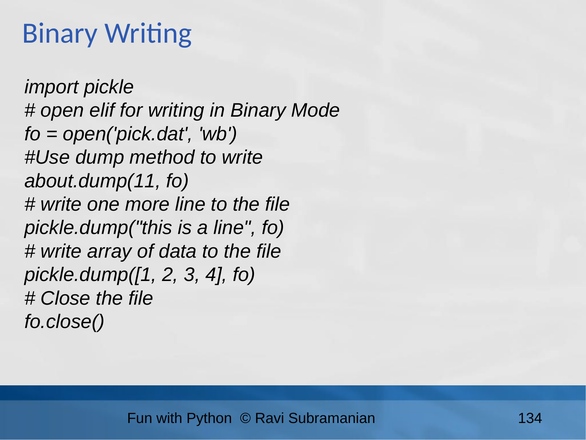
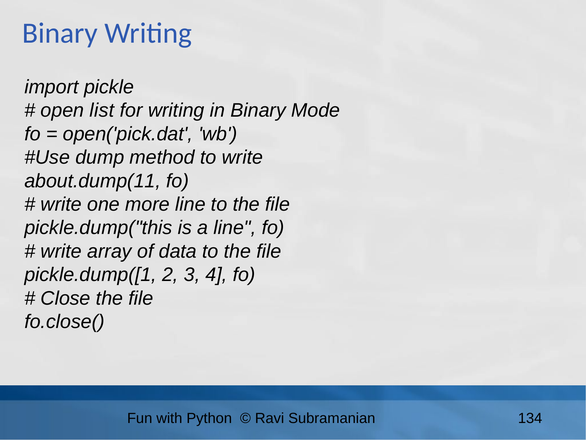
elif: elif -> list
